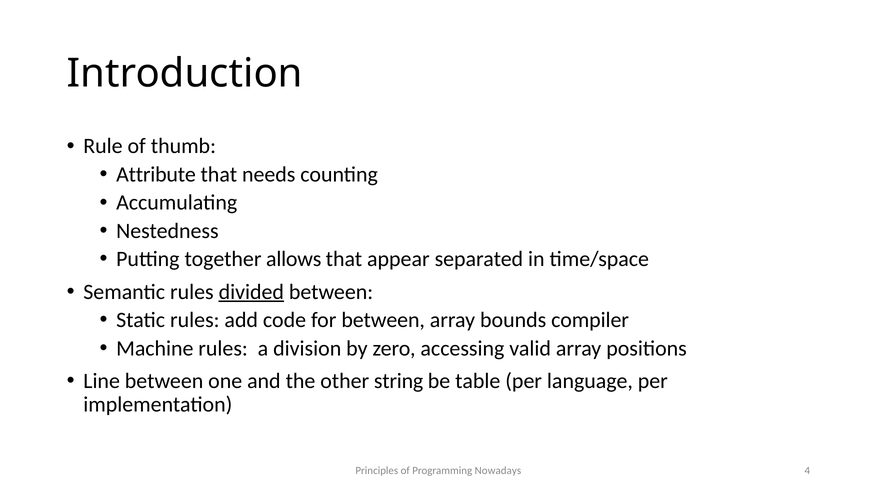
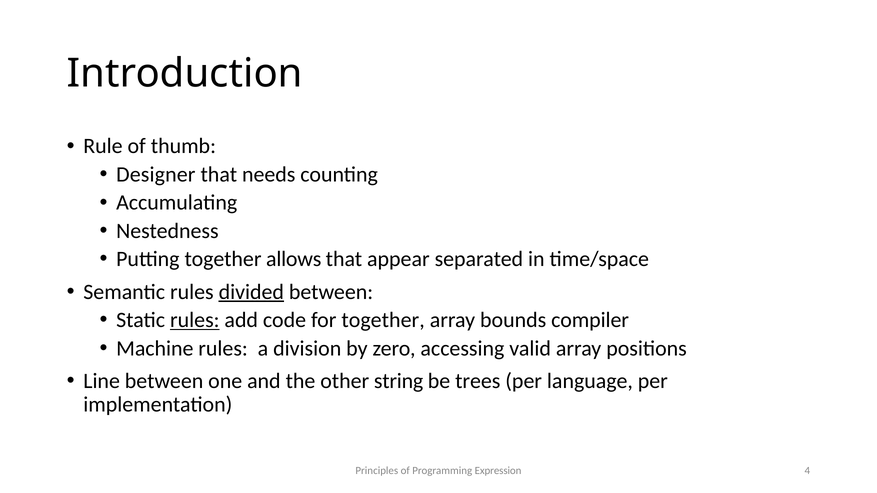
Attribute: Attribute -> Designer
rules at (195, 320) underline: none -> present
for between: between -> together
table: table -> trees
Nowadays: Nowadays -> Expression
